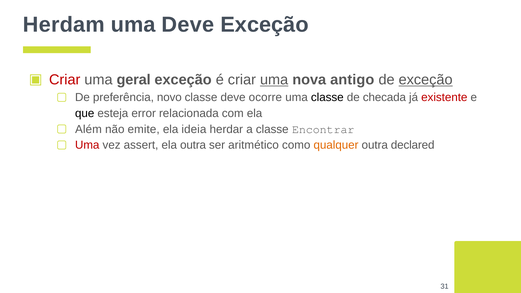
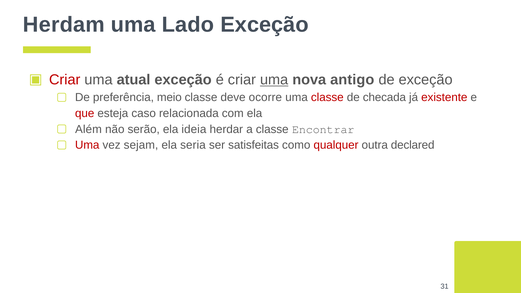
uma Deve: Deve -> Lado
geral: geral -> atual
exceção at (426, 80) underline: present -> none
novo: novo -> meio
classe at (327, 97) colour: black -> red
que colour: black -> red
error: error -> caso
emite: emite -> serão
assert: assert -> sejam
ela outra: outra -> seria
aritmético: aritmético -> satisfeitas
qualquer colour: orange -> red
